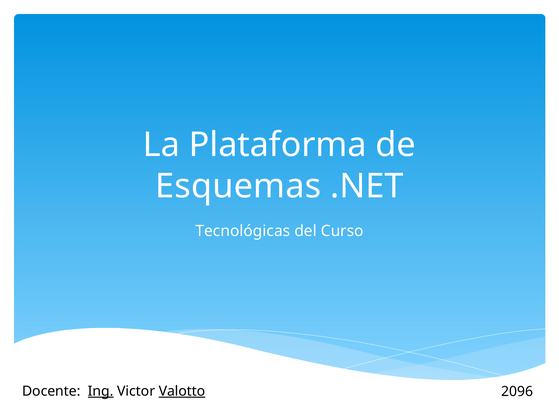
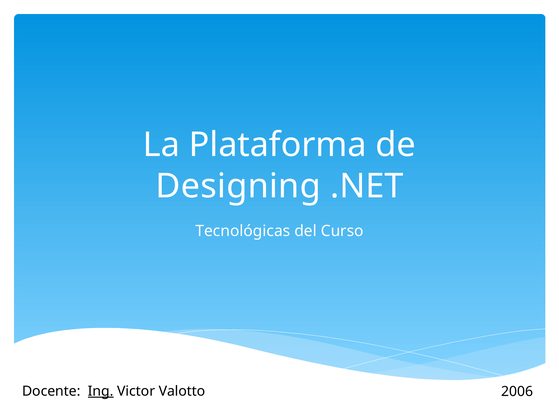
Esquemas: Esquemas -> Designing
Valotto underline: present -> none
2096: 2096 -> 2006
